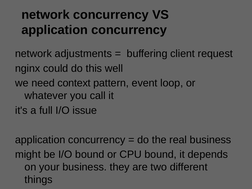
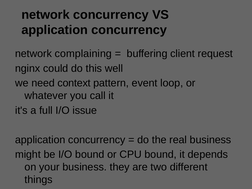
adjustments: adjustments -> complaining
